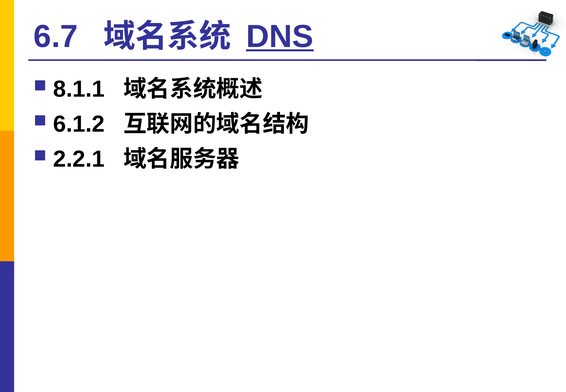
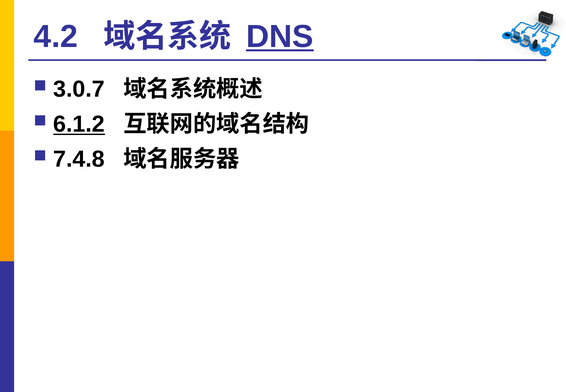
6.7: 6.7 -> 4.2
8.1.1: 8.1.1 -> 3.0.7
6.1.2 underline: none -> present
2.2.1: 2.2.1 -> 7.4.8
